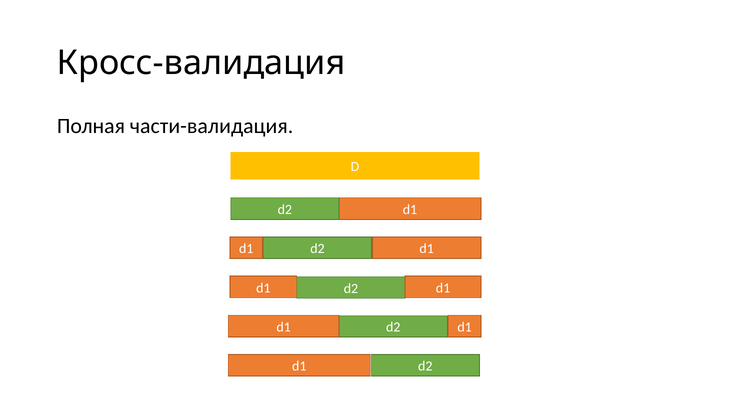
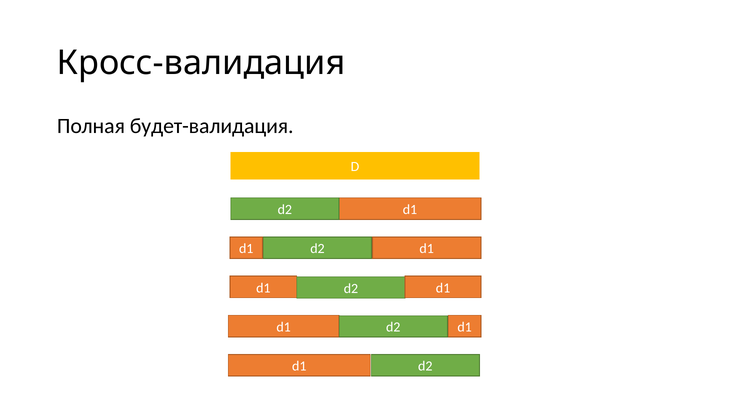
части-валидация: части-валидация -> будет-валидация
